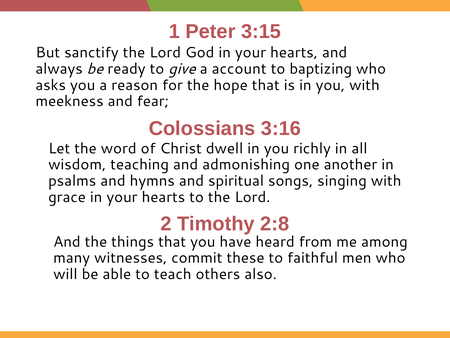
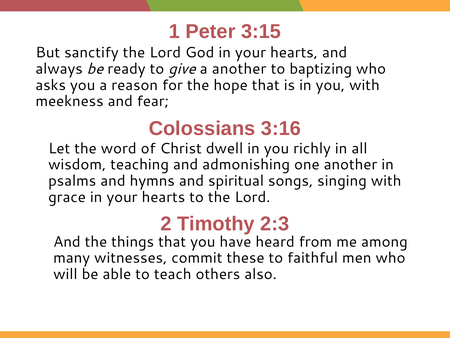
a account: account -> another
2:8: 2:8 -> 2:3
